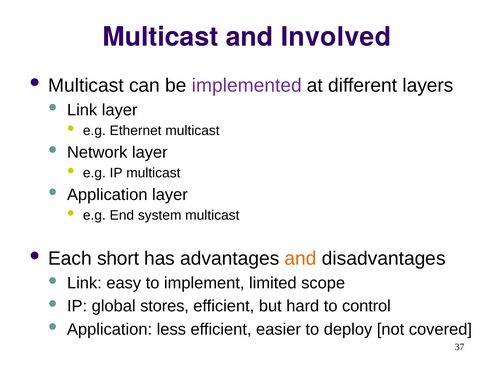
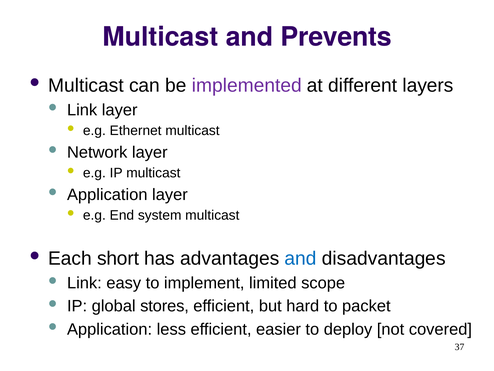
Involved: Involved -> Prevents
and at (301, 258) colour: orange -> blue
control: control -> packet
